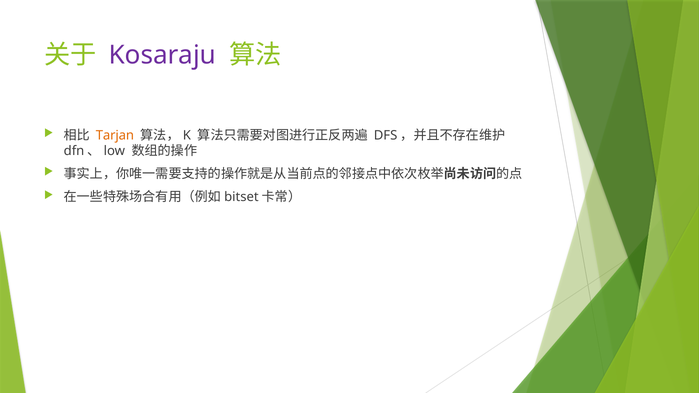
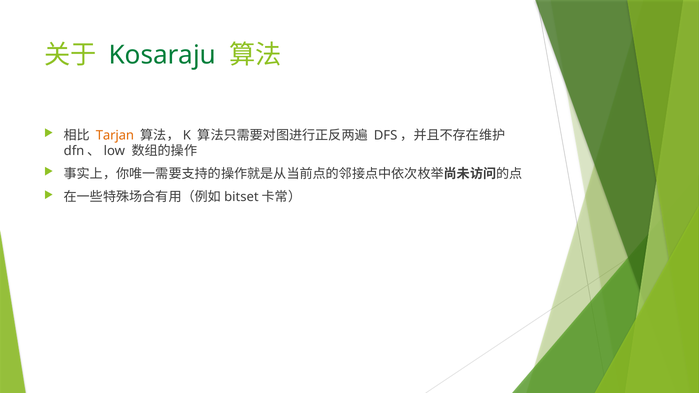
Kosaraju colour: purple -> green
